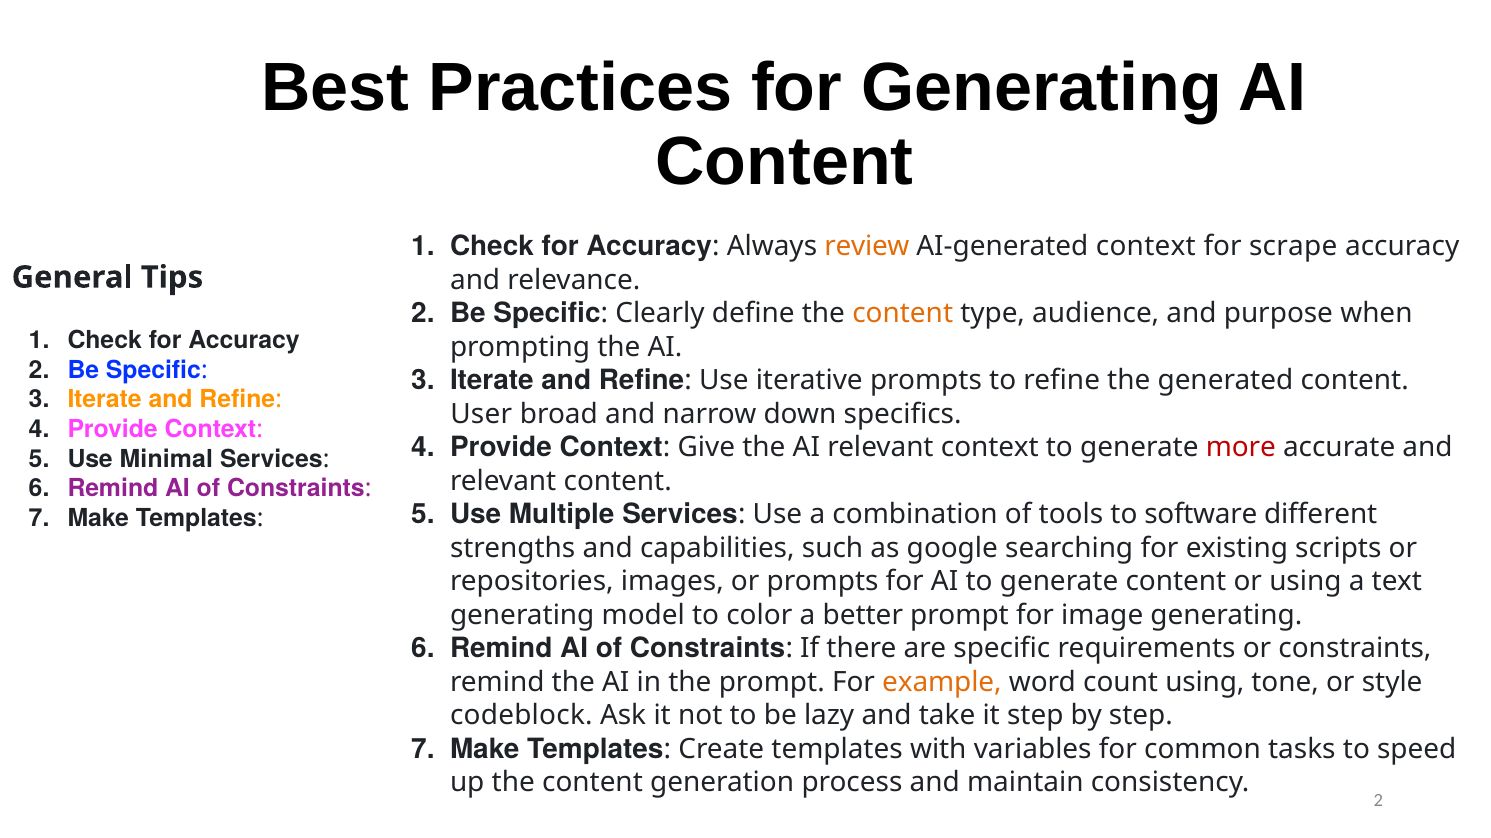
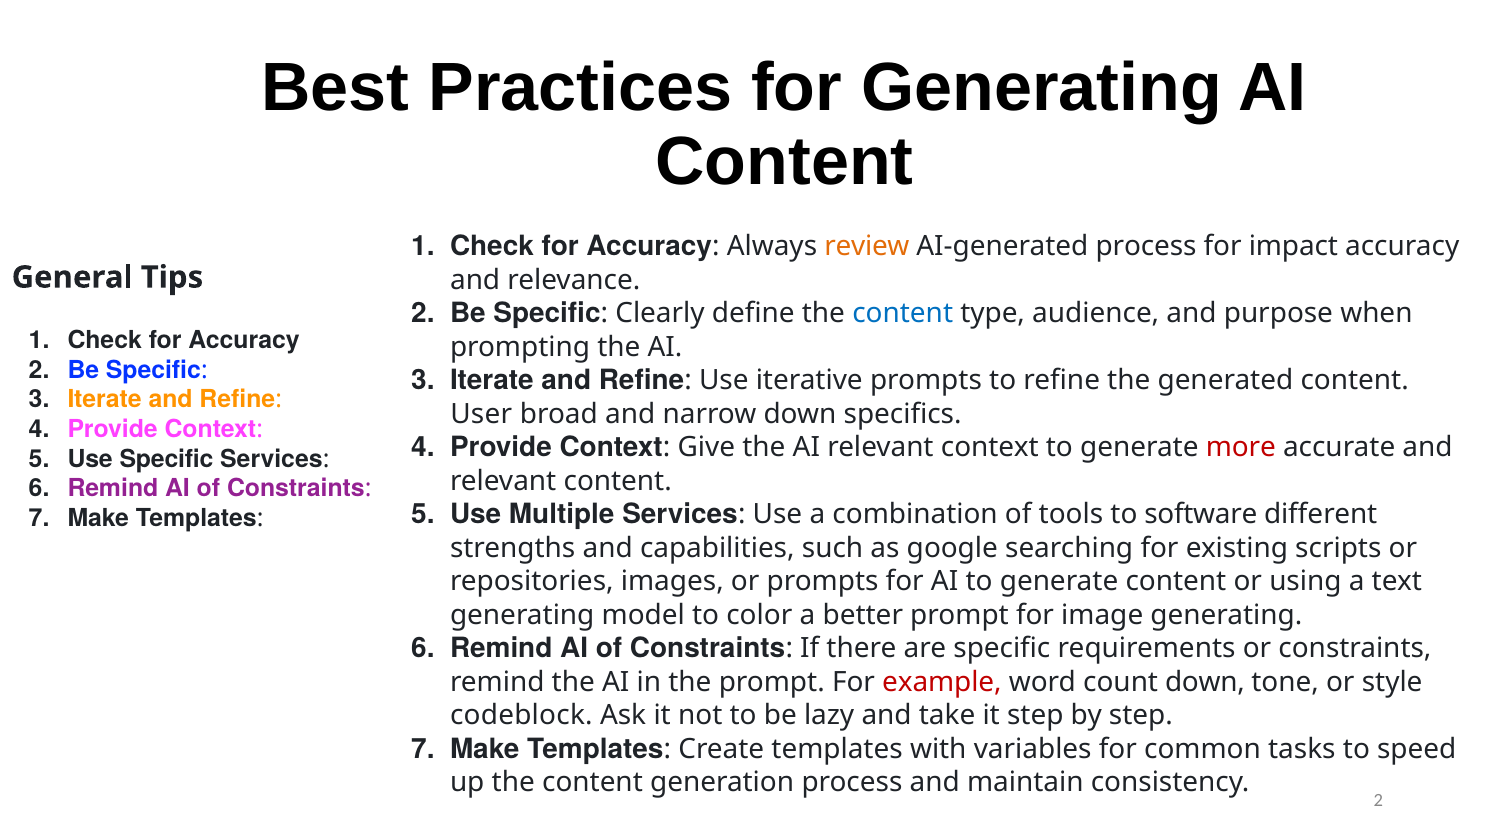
AI-generated context: context -> process
scrape: scrape -> impact
content at (903, 314) colour: orange -> blue
Use Minimal: Minimal -> Specific
example colour: orange -> red
count using: using -> down
